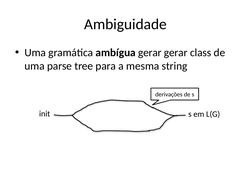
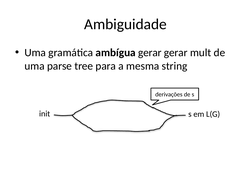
class: class -> mult
